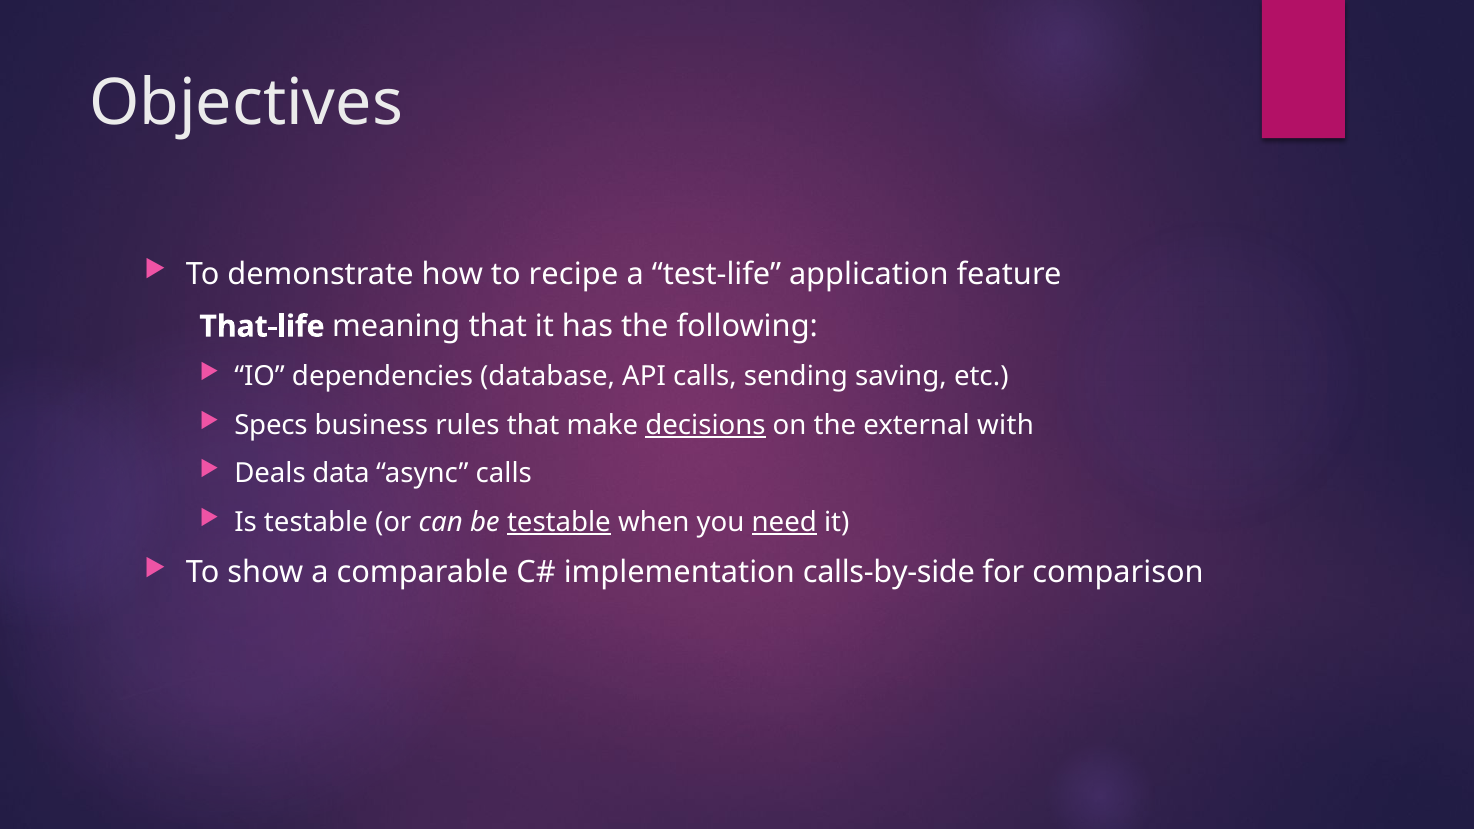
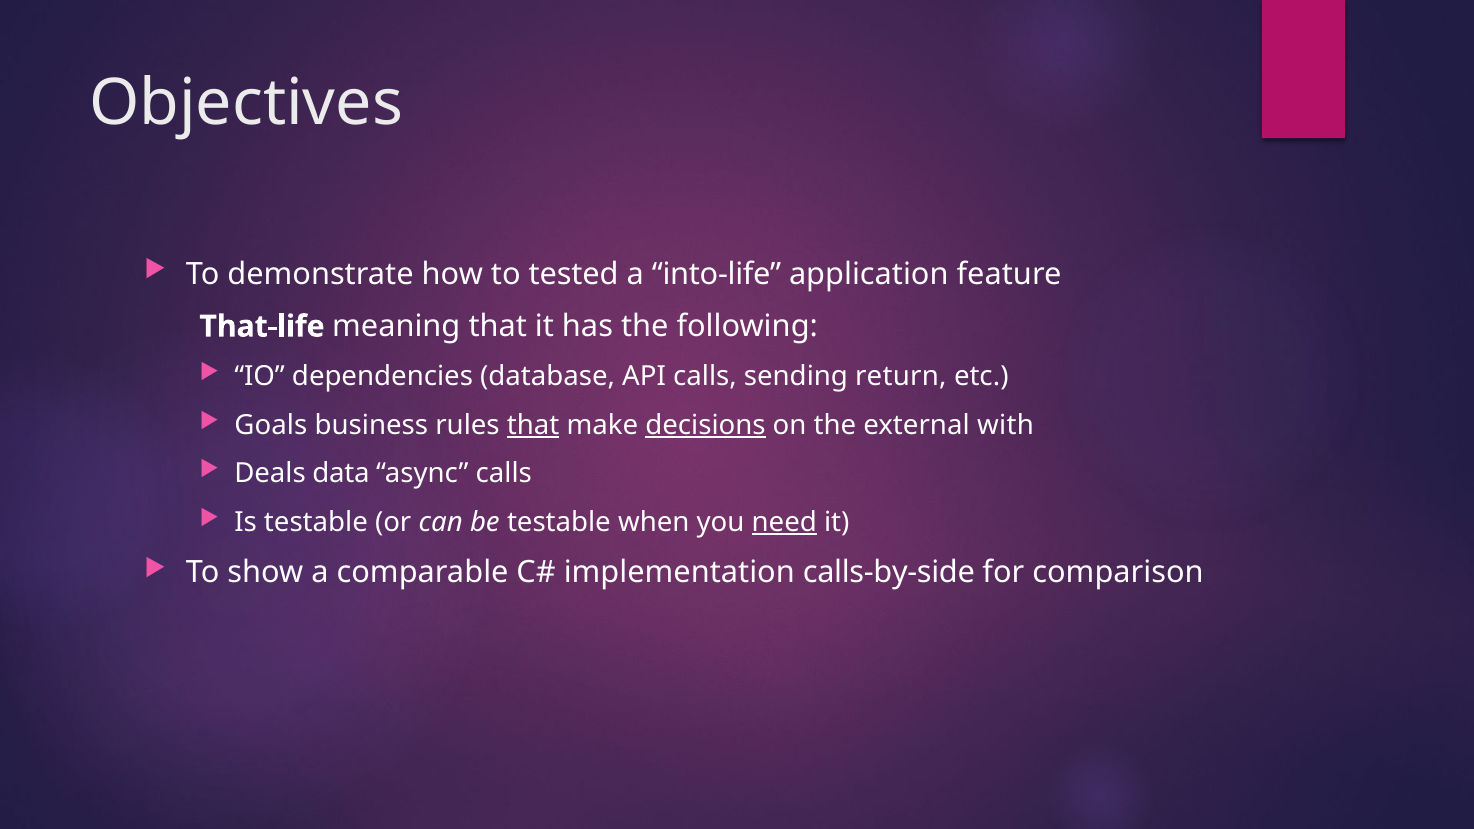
recipe: recipe -> tested
test-life: test-life -> into-life
saving: saving -> return
Specs: Specs -> Goals
that at (533, 425) underline: none -> present
testable at (559, 522) underline: present -> none
